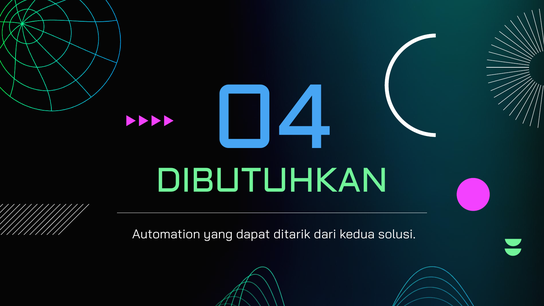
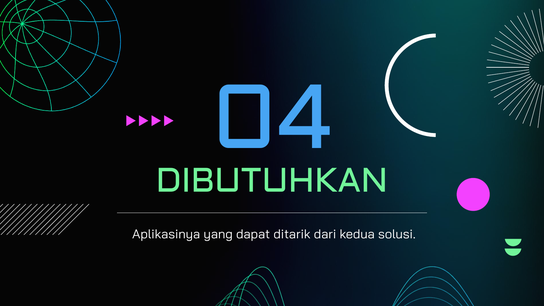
Automation: Automation -> Aplikasinya
